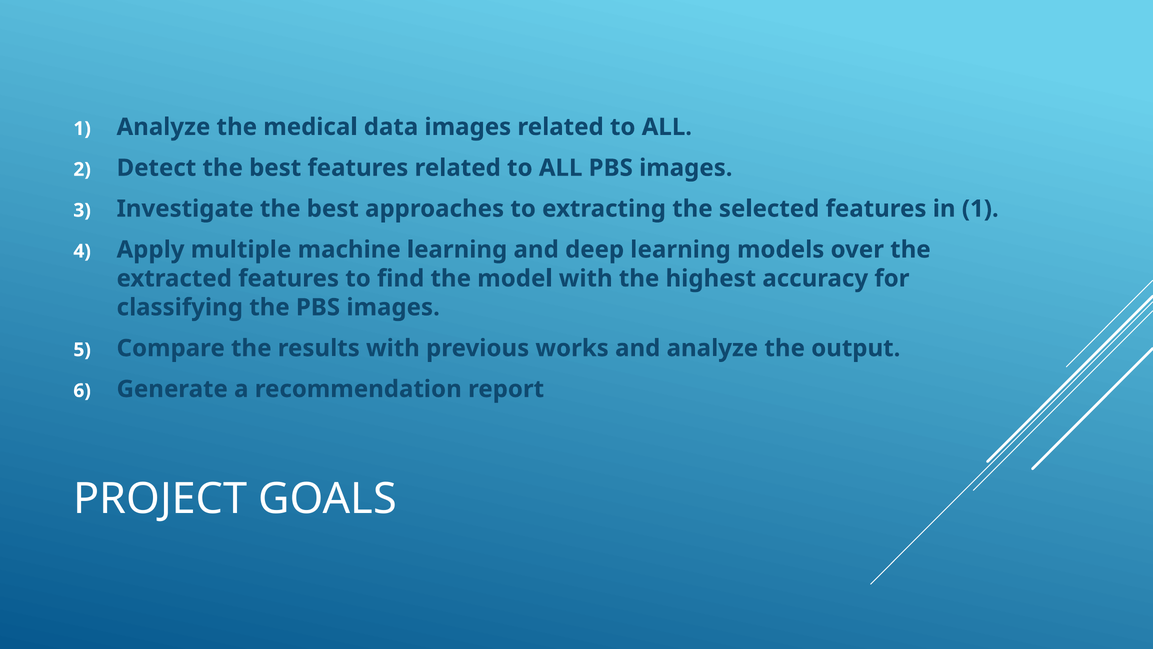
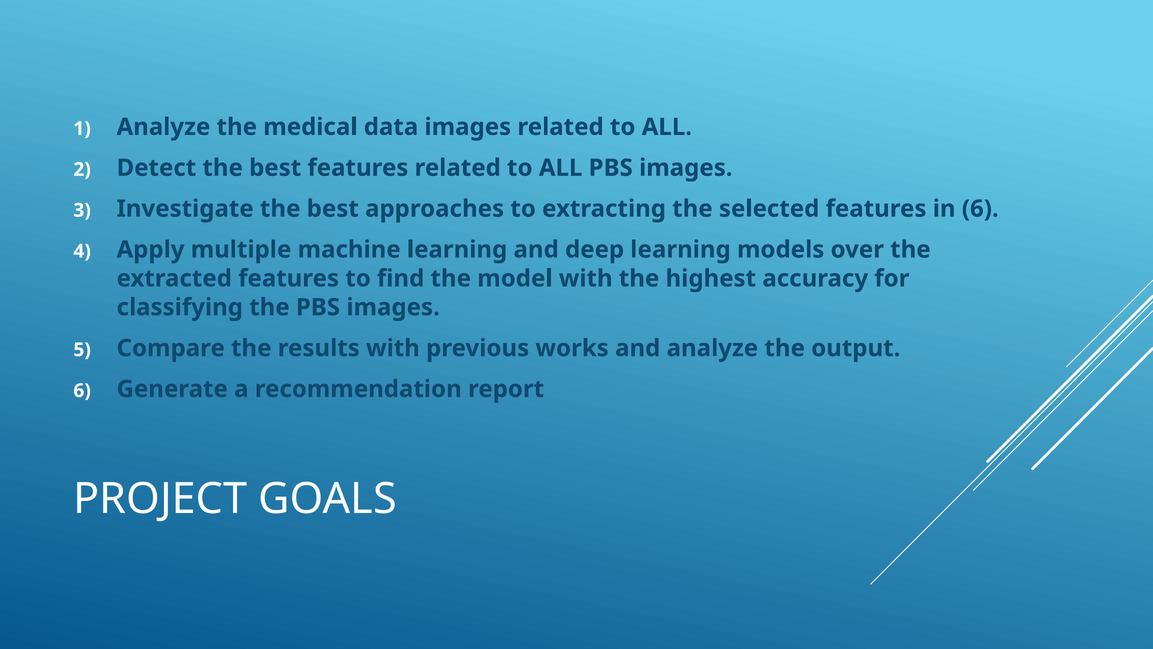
in 1: 1 -> 6
